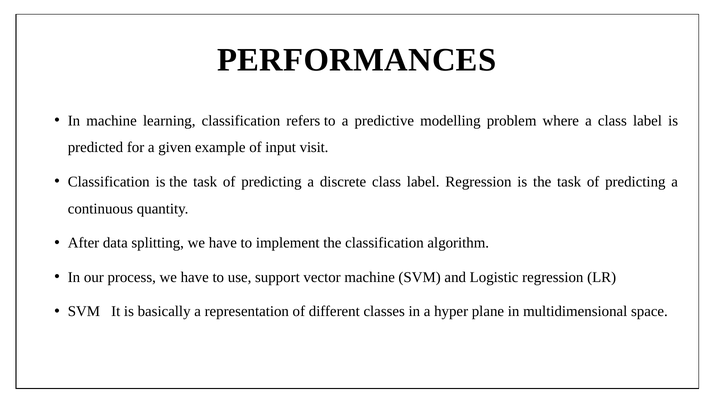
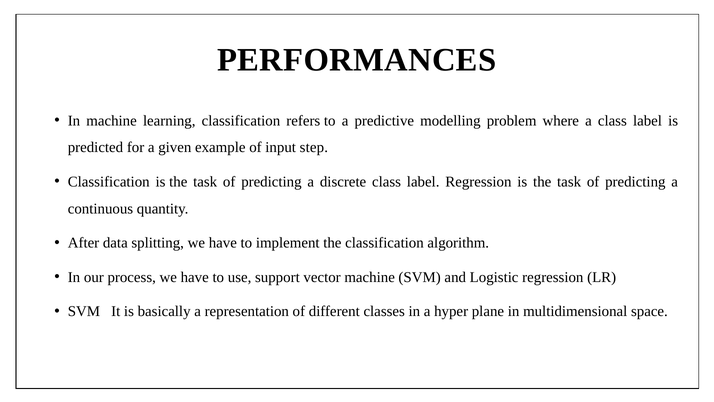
visit: visit -> step
